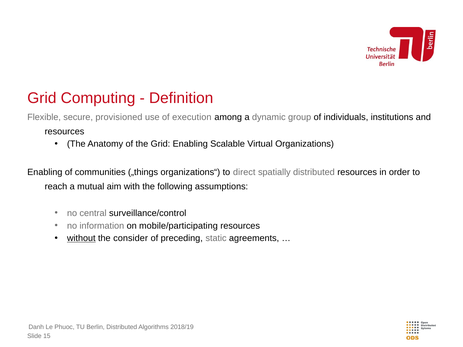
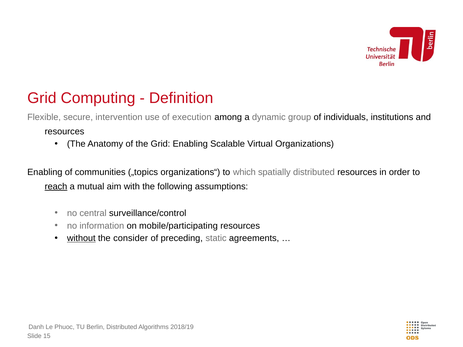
provisioned: provisioned -> intervention
„things: „things -> „topics
direct: direct -> which
reach underline: none -> present
